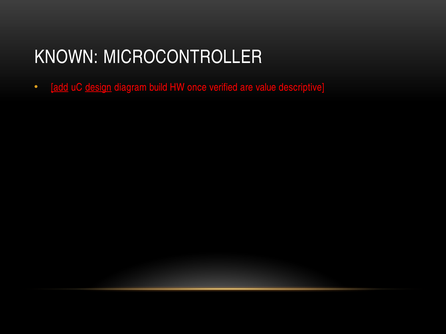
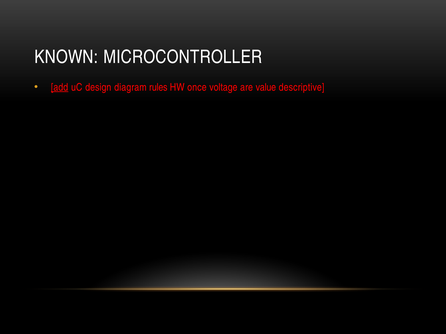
design underline: present -> none
build: build -> rules
verified: verified -> voltage
